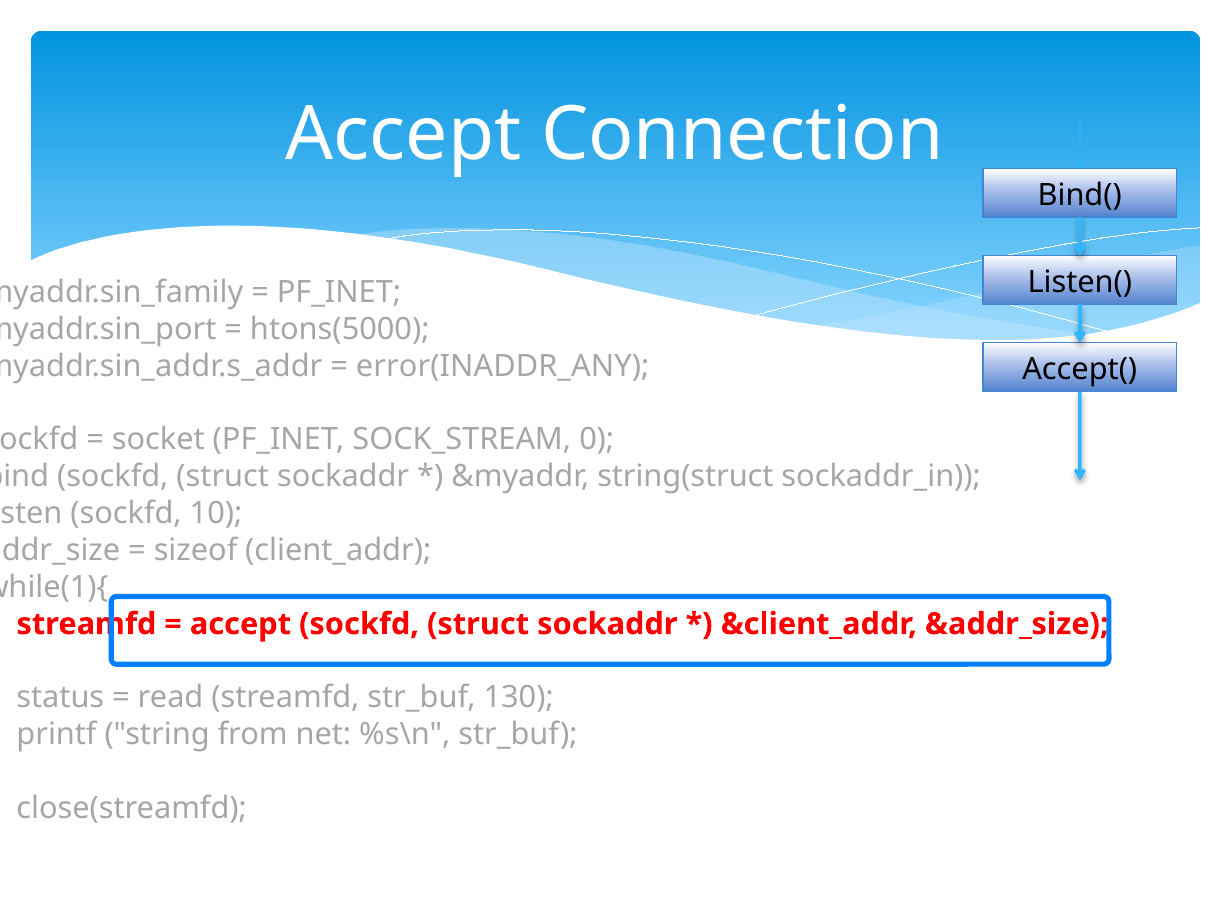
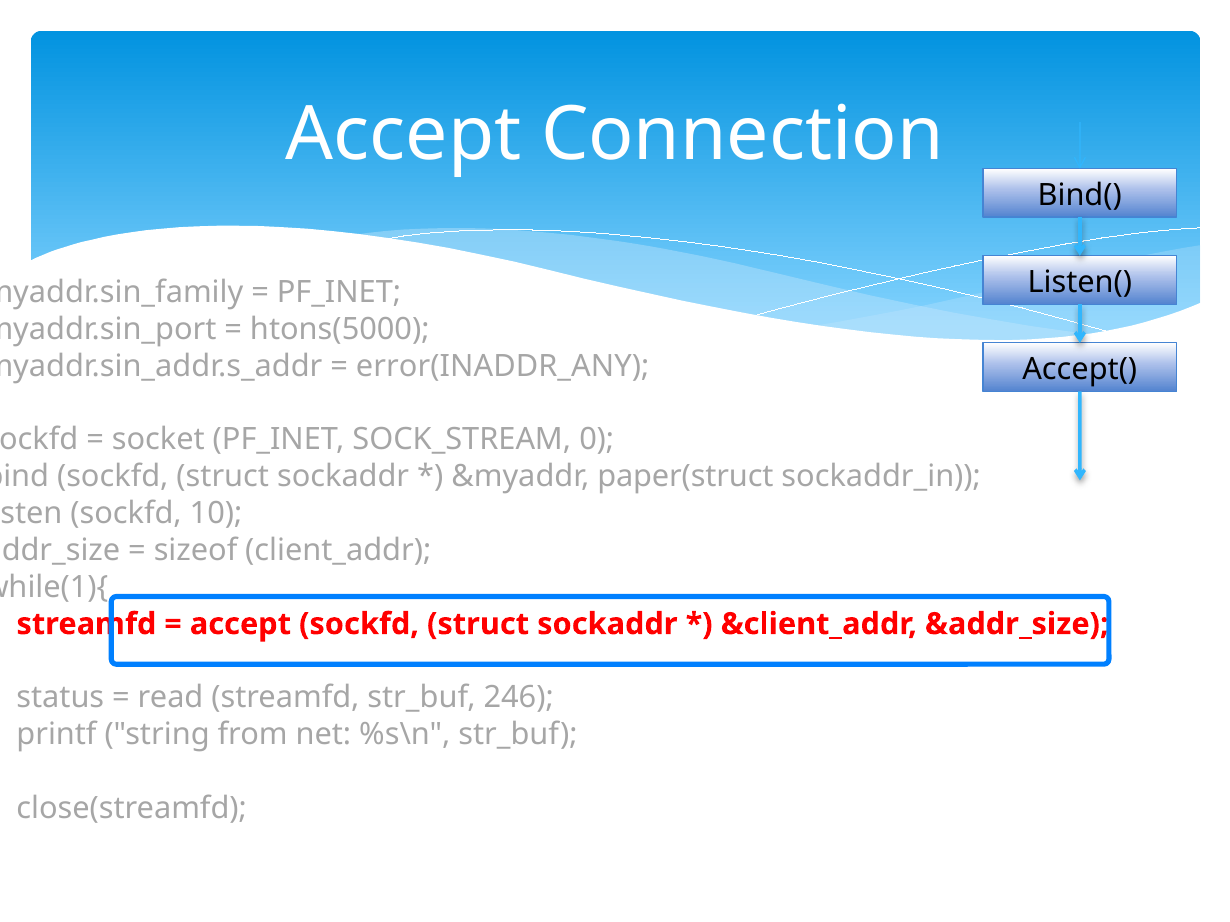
string(struct: string(struct -> paper(struct
130: 130 -> 246
